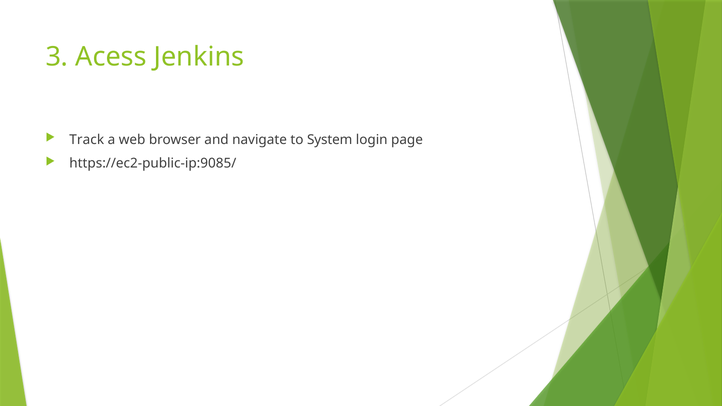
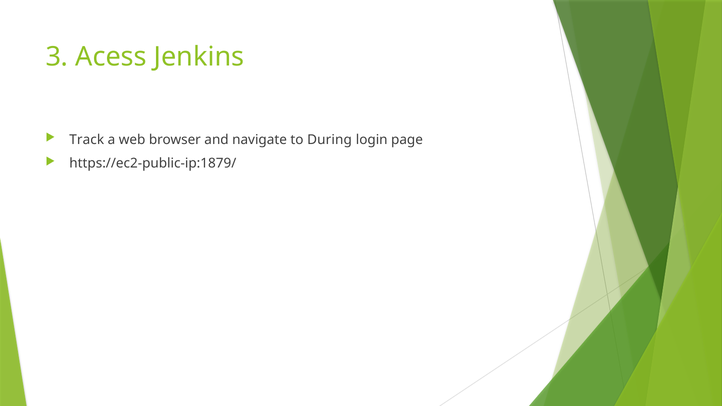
System: System -> During
https://ec2-public-ip:9085/: https://ec2-public-ip:9085/ -> https://ec2-public-ip:1879/
